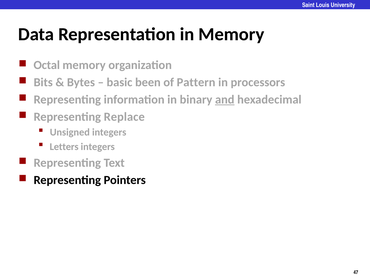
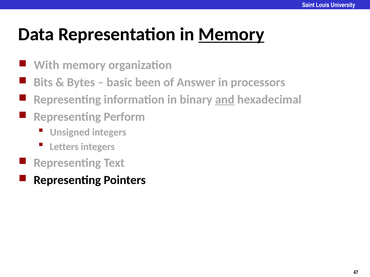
Memory at (231, 34) underline: none -> present
Octal: Octal -> With
Pattern: Pattern -> Answer
Replace: Replace -> Perform
